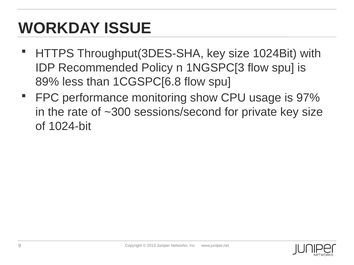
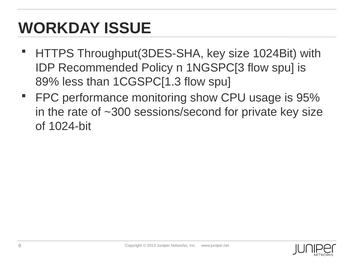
1CGSPC[6.8: 1CGSPC[6.8 -> 1CGSPC[1.3
97%: 97% -> 95%
